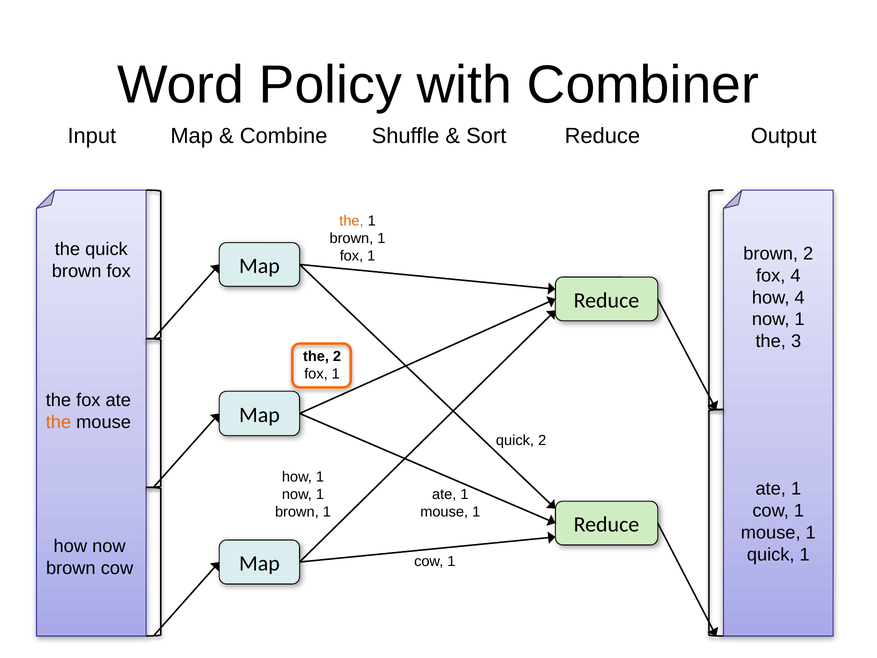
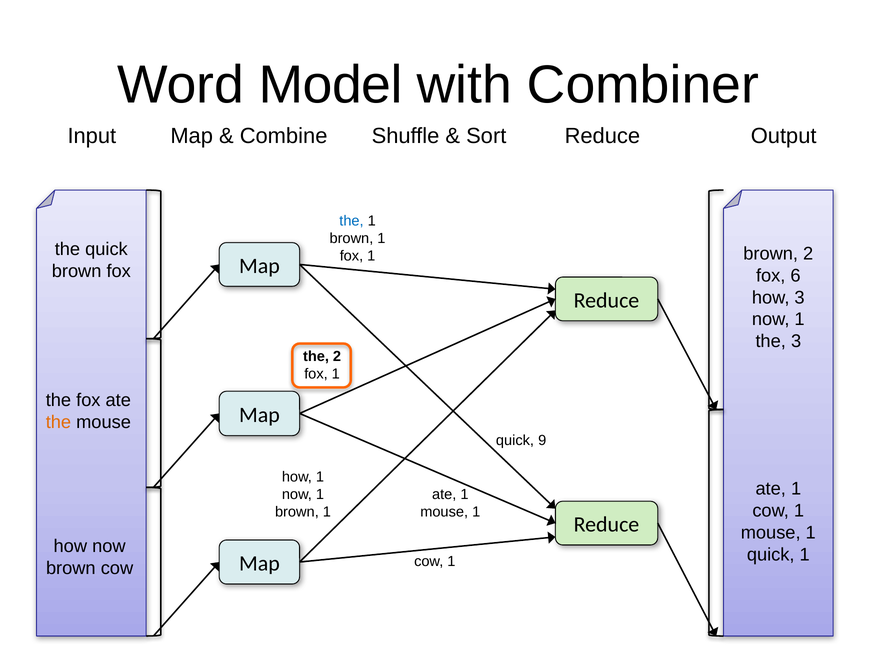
Policy: Policy -> Model
the at (351, 221) colour: orange -> blue
fox 4: 4 -> 6
how 4: 4 -> 3
quick 2: 2 -> 9
